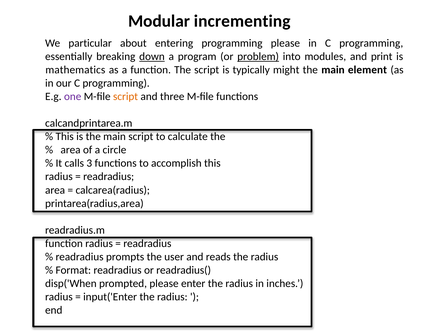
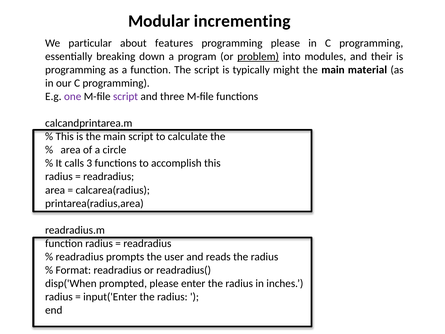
entering: entering -> features
down underline: present -> none
print: print -> their
mathematics at (75, 70): mathematics -> programming
element: element -> material
script at (126, 96) colour: orange -> purple
